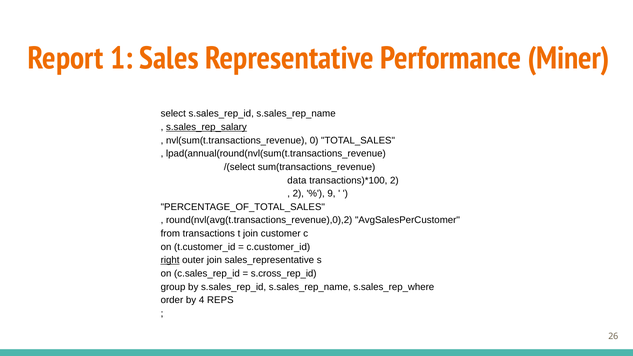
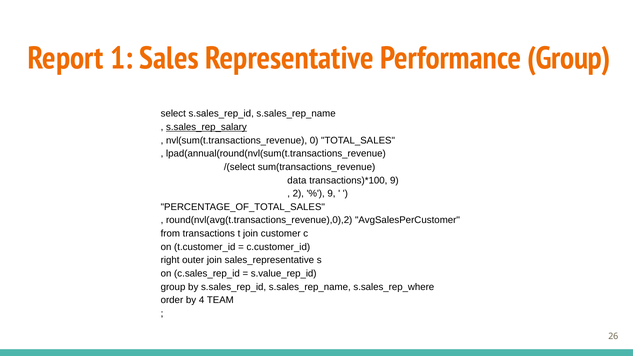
Performance Miner: Miner -> Group
2 at (394, 180): 2 -> 9
right underline: present -> none
s.cross_rep_id: s.cross_rep_id -> s.value_rep_id
REPS: REPS -> TEAM
